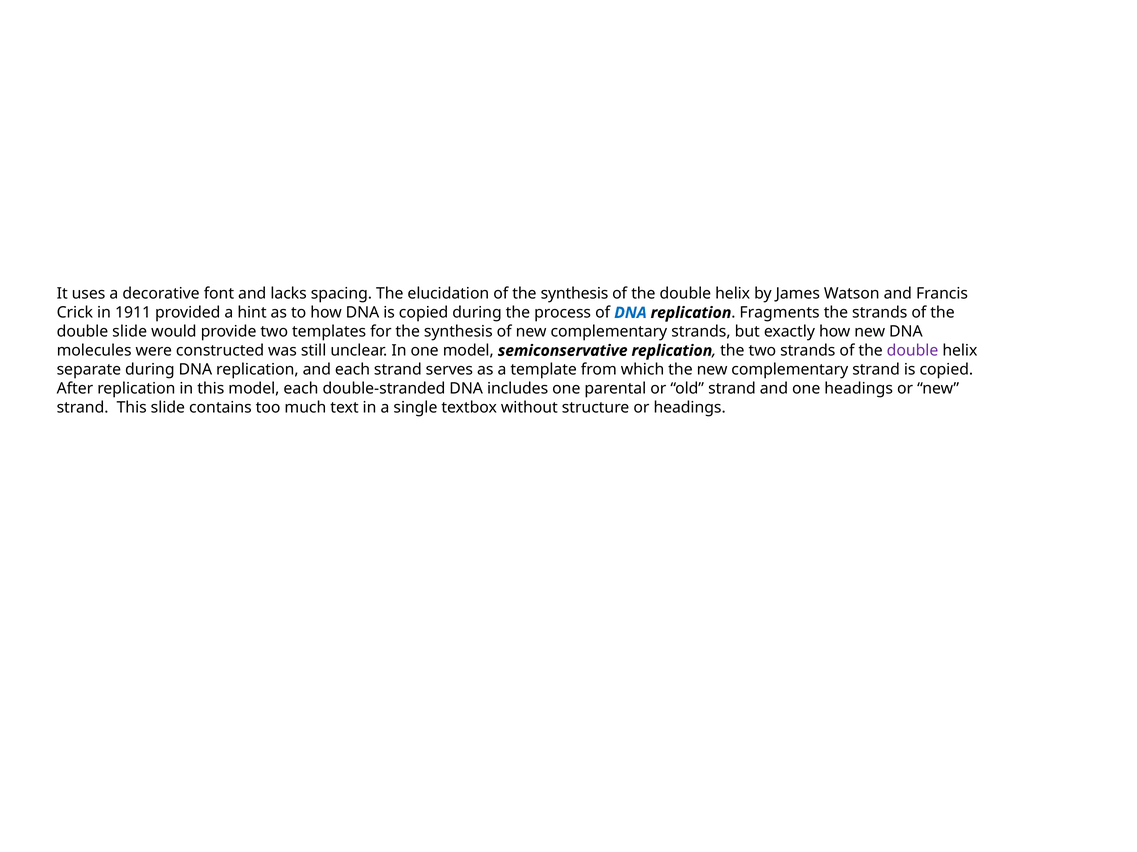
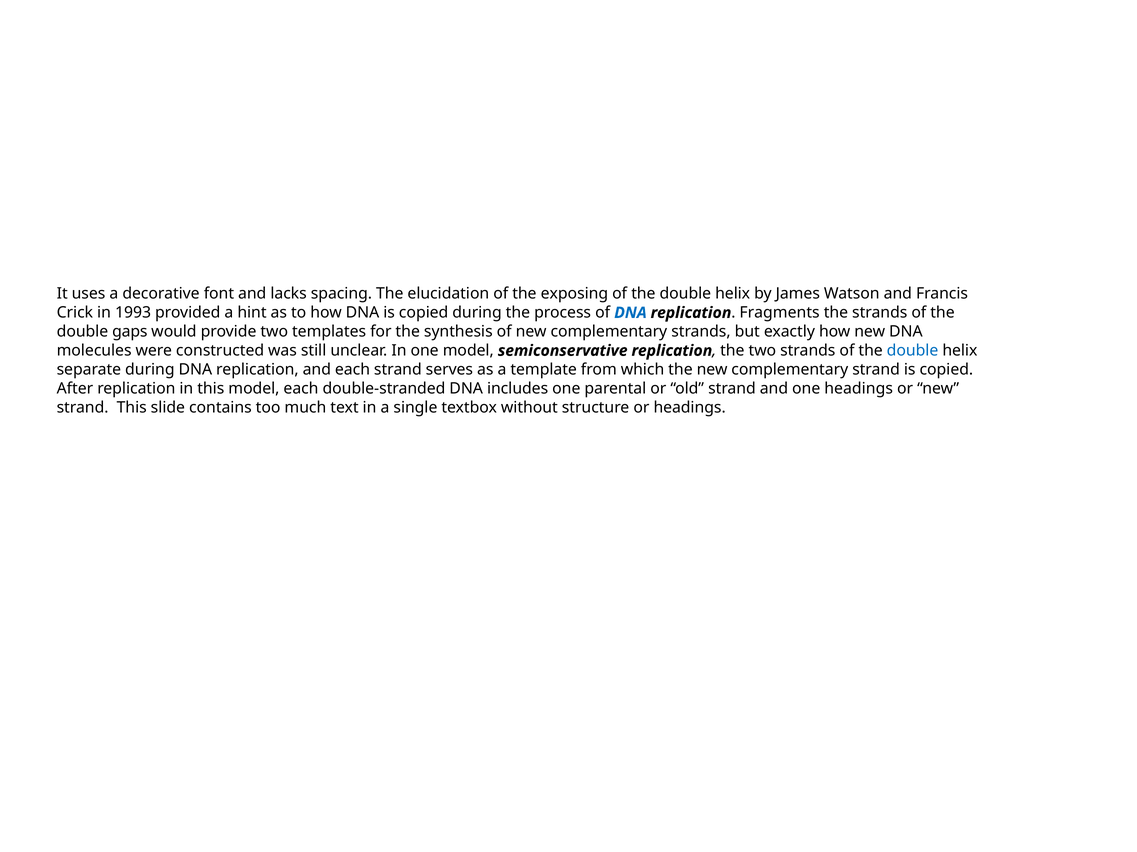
of the synthesis: synthesis -> exposing
1911: 1911 -> 1993
double slide: slide -> gaps
double at (913, 351) colour: purple -> blue
